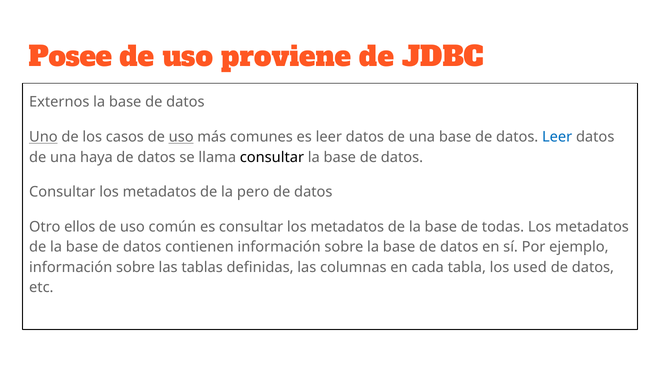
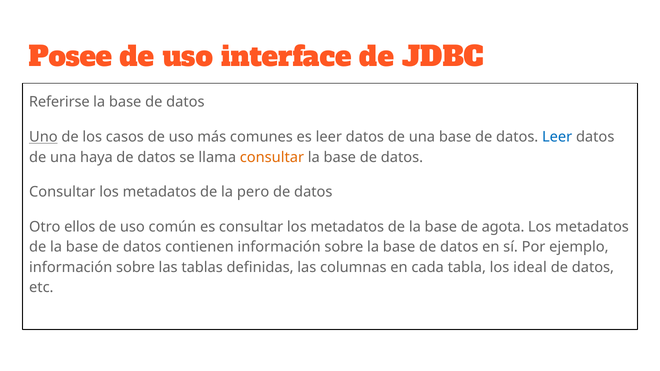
proviene: proviene -> interface
Externos: Externos -> Referirse
uso at (181, 137) underline: present -> none
consultar at (272, 157) colour: black -> orange
todas: todas -> agota
used: used -> ideal
